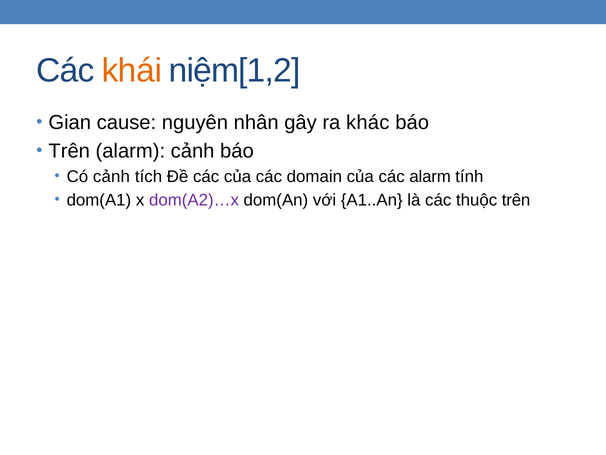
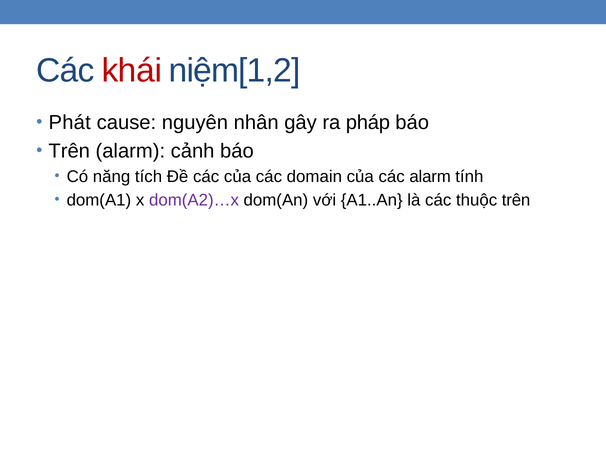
khái colour: orange -> red
Gian: Gian -> Phát
khác: khác -> pháp
Có cảnh: cảnh -> năng
